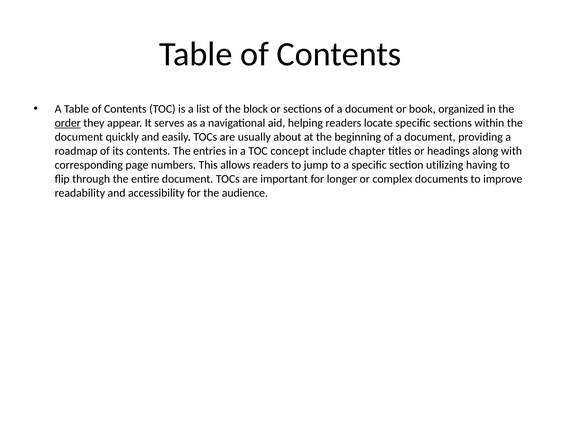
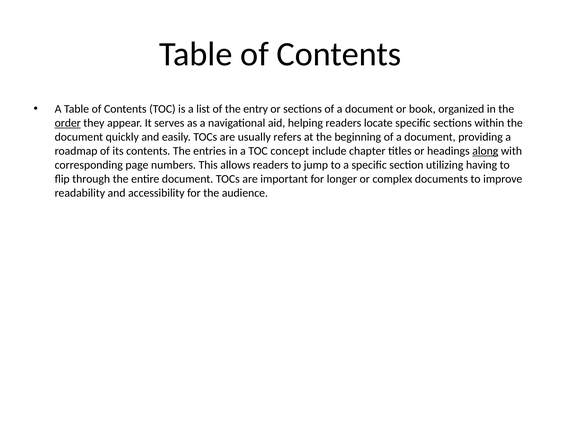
block: block -> entry
about: about -> refers
along underline: none -> present
